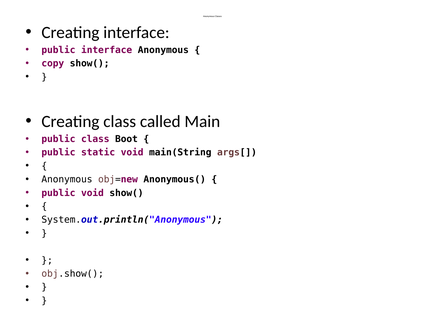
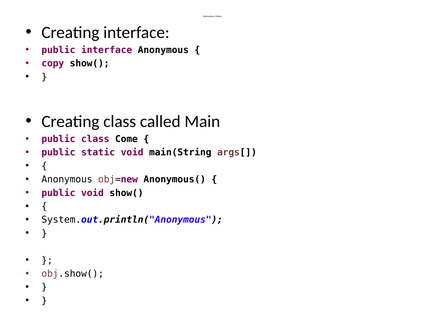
Boot: Boot -> Come
